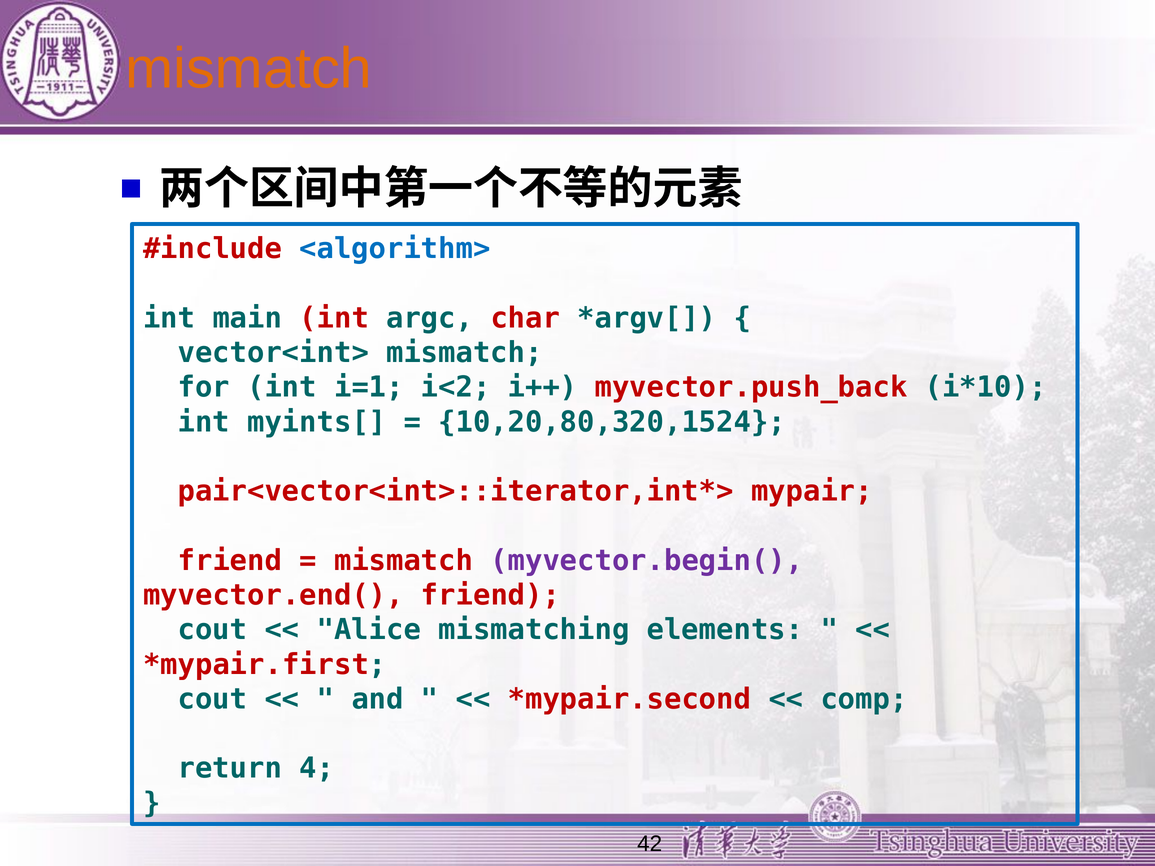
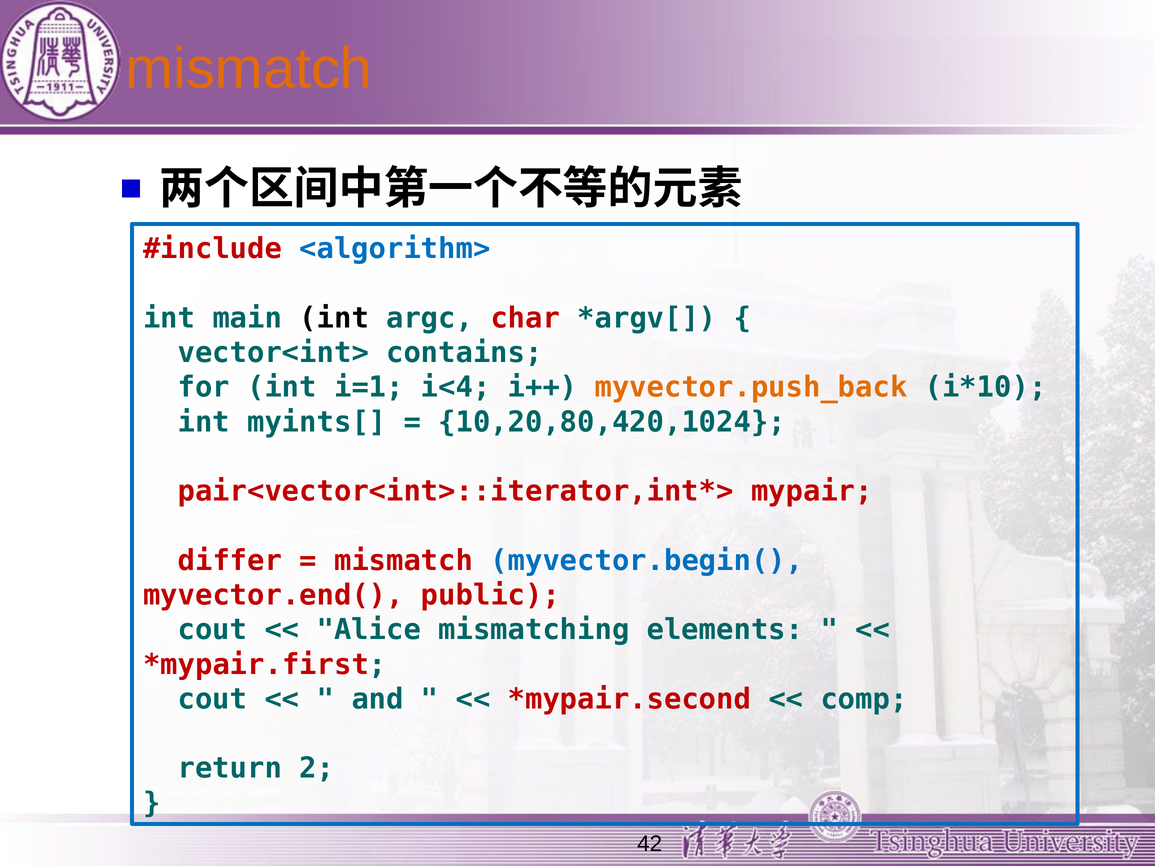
int at (334, 318) colour: red -> black
vector<int> mismatch: mismatch -> contains
i<2: i<2 -> i<4
myvector.push_back colour: red -> orange
10,20,80,320,1524: 10,20,80,320,1524 -> 10,20,80,420,1024
friend at (230, 561): friend -> differ
myvector.begin( colour: purple -> blue
myvector.end( friend: friend -> public
4: 4 -> 2
